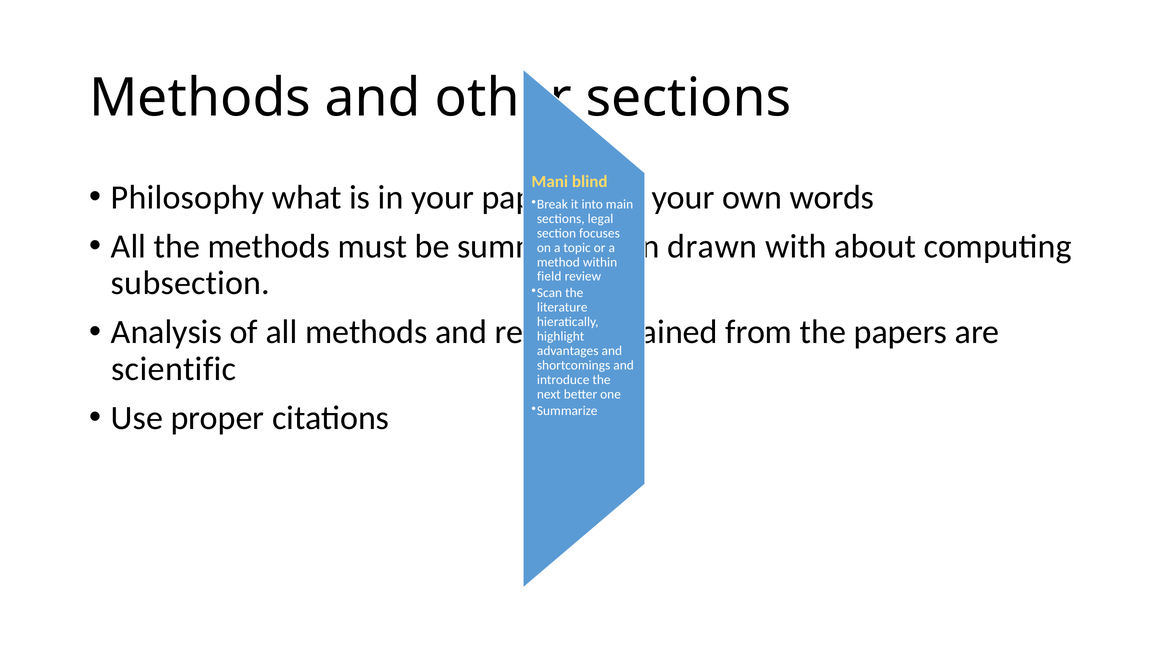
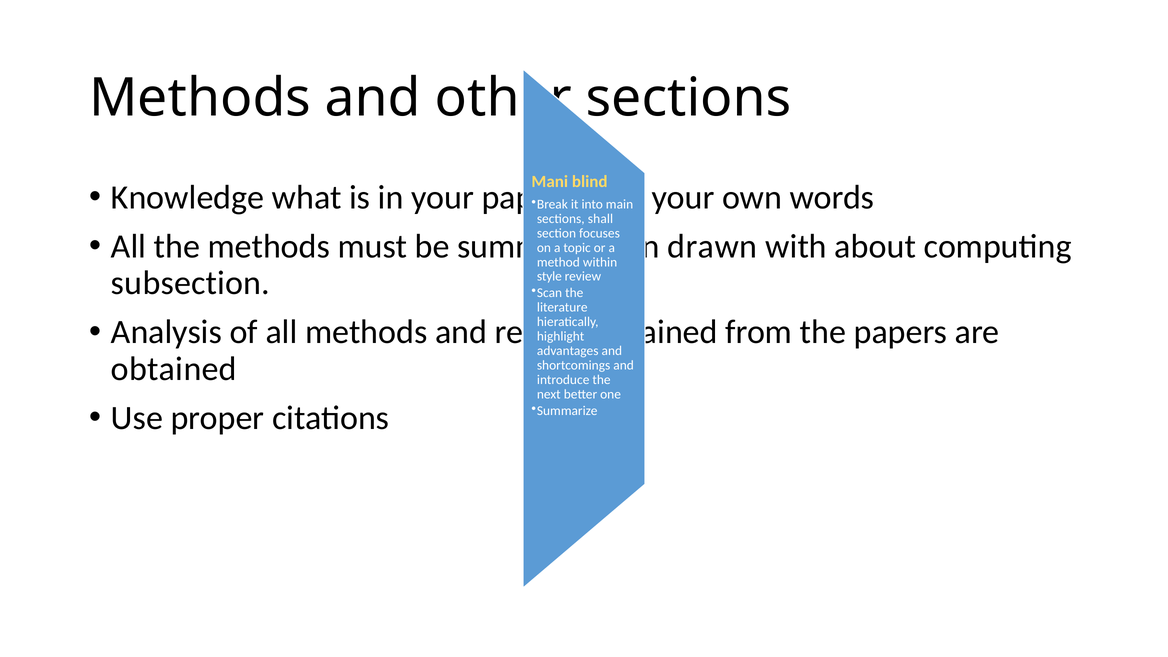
Philosophy: Philosophy -> Knowledge
legal: legal -> shall
field: field -> style
scientific at (174, 369): scientific -> obtained
